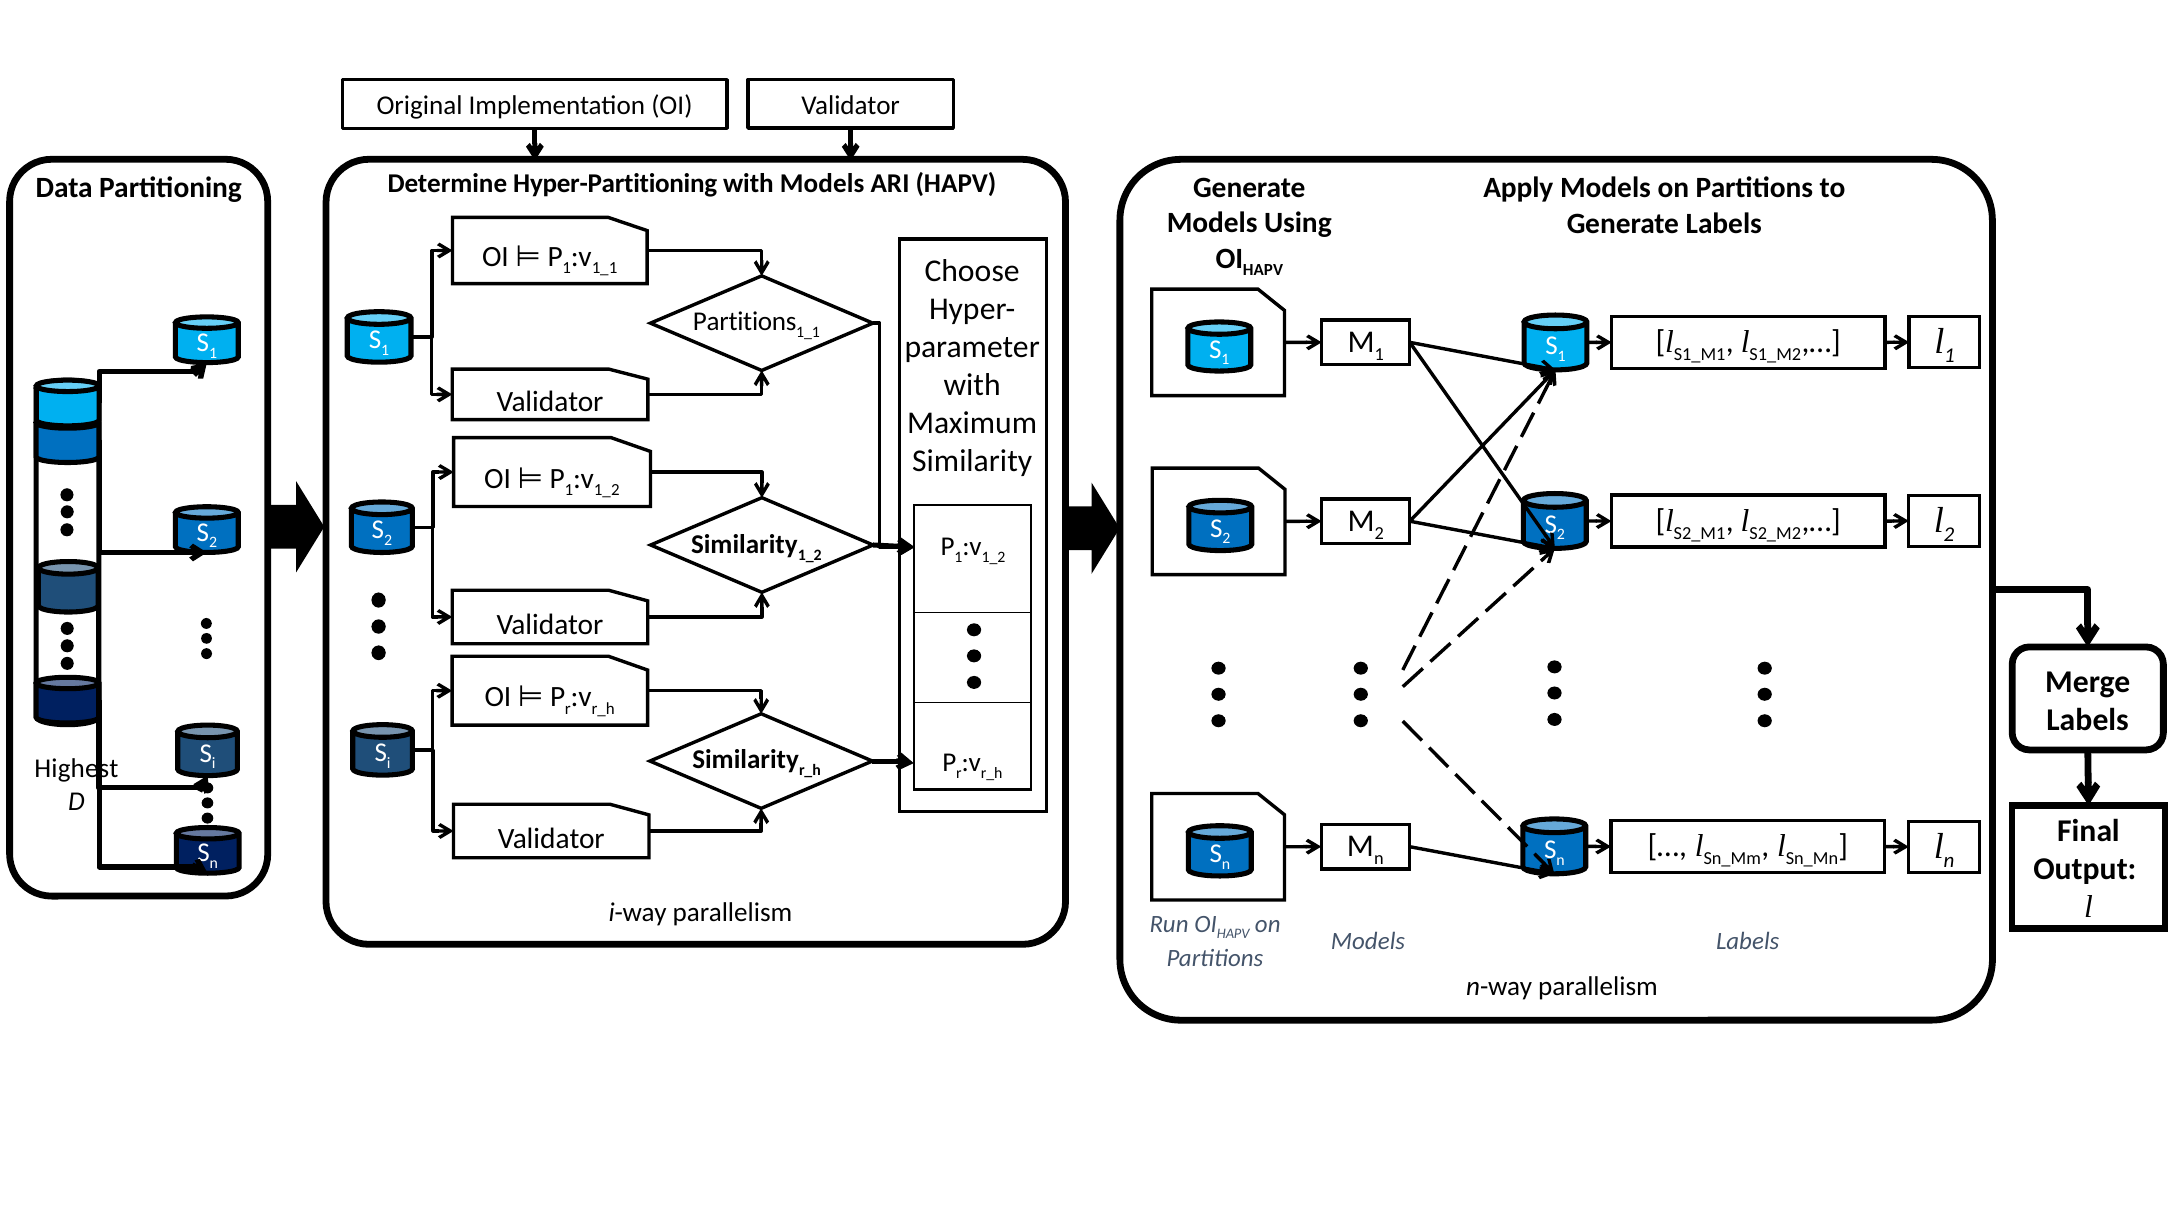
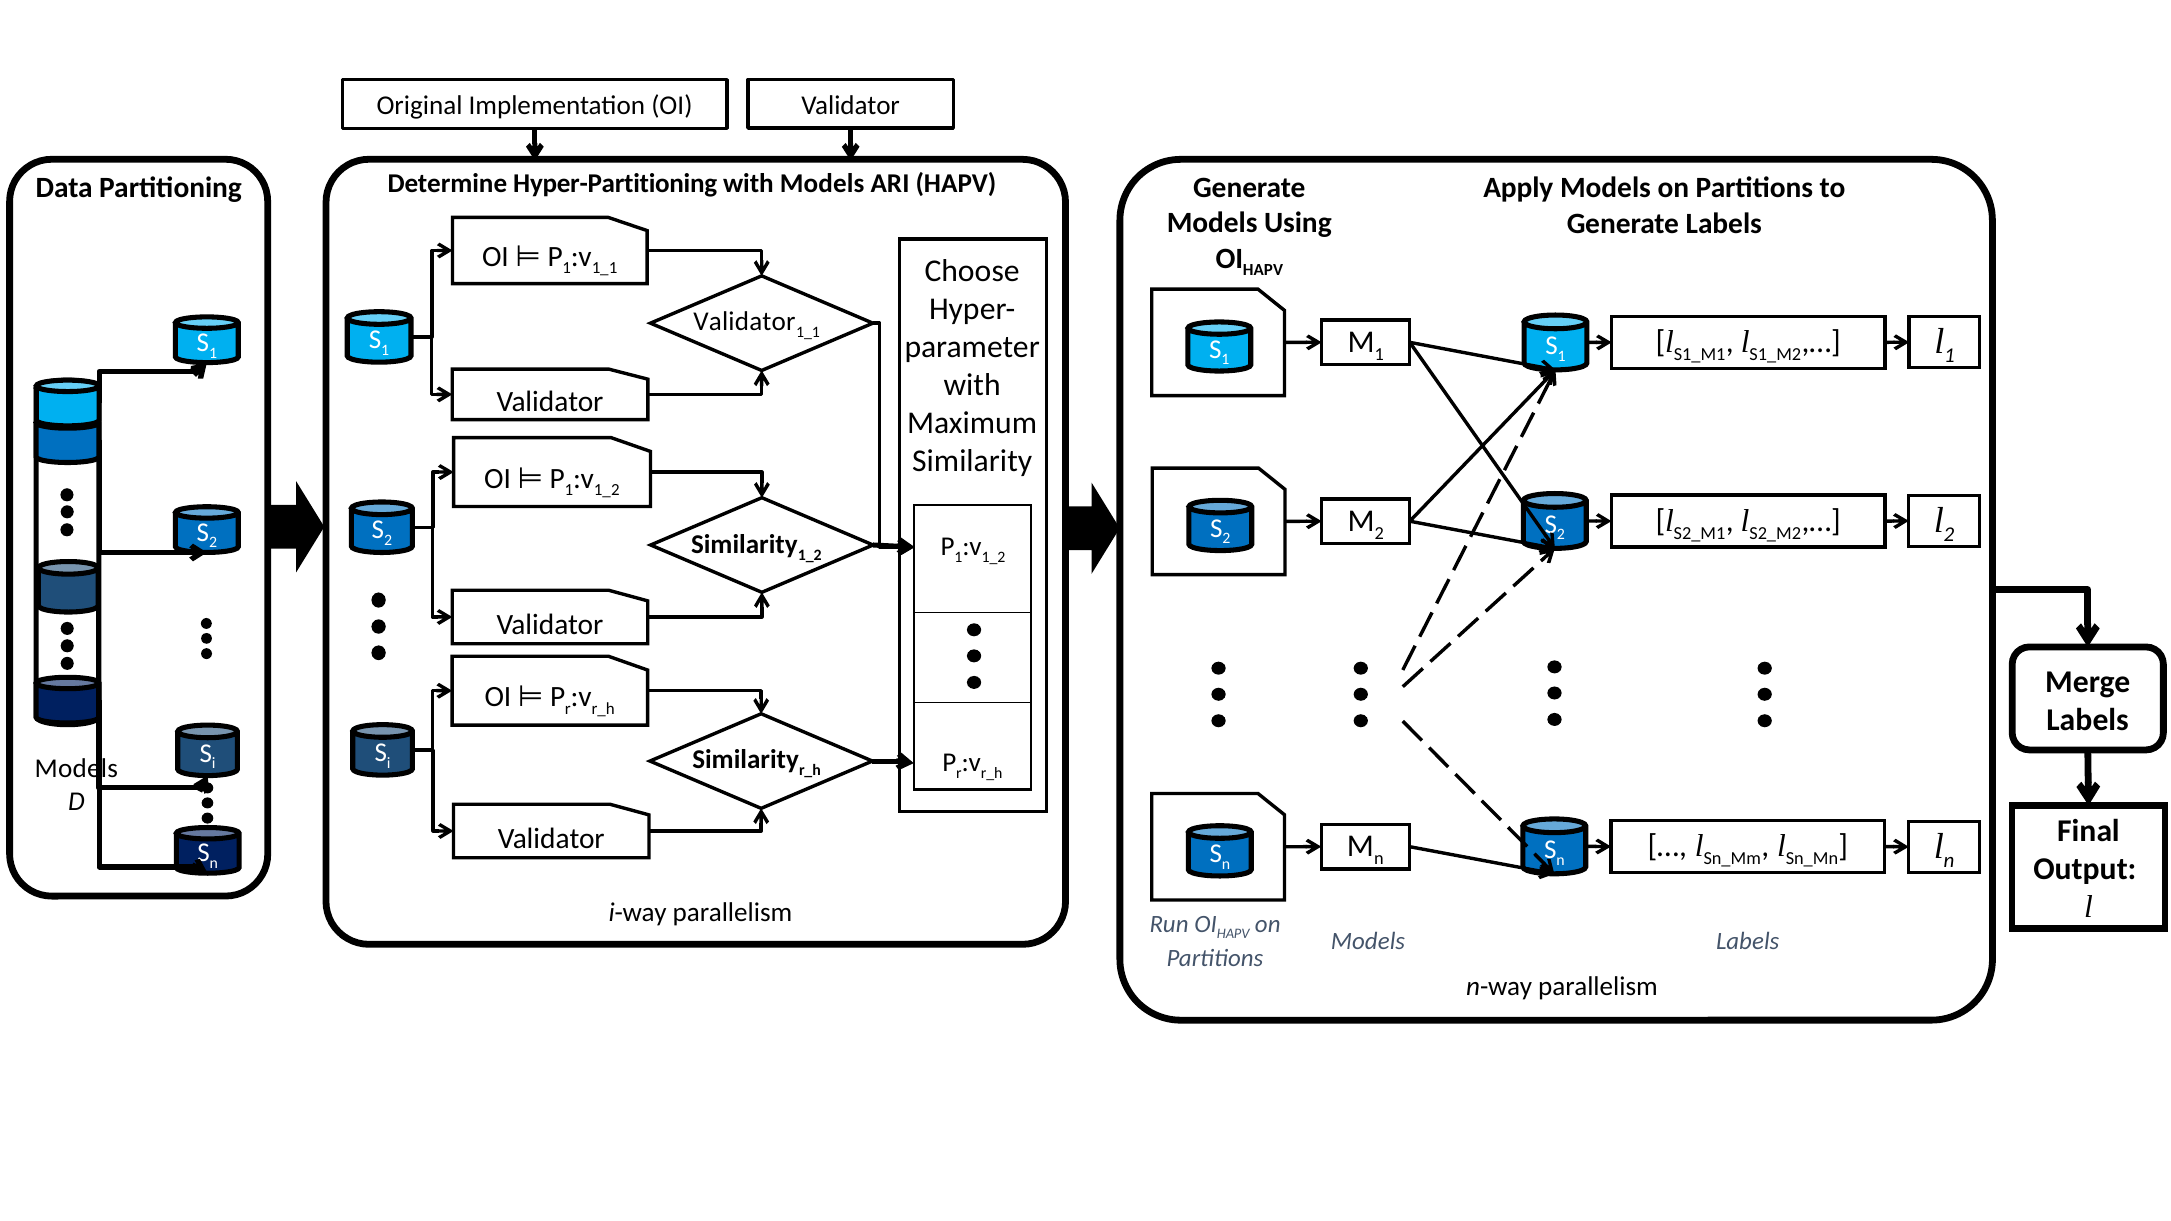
Partitions at (745, 322): Partitions -> Validator
Highest at (76, 769): Highest -> Models
